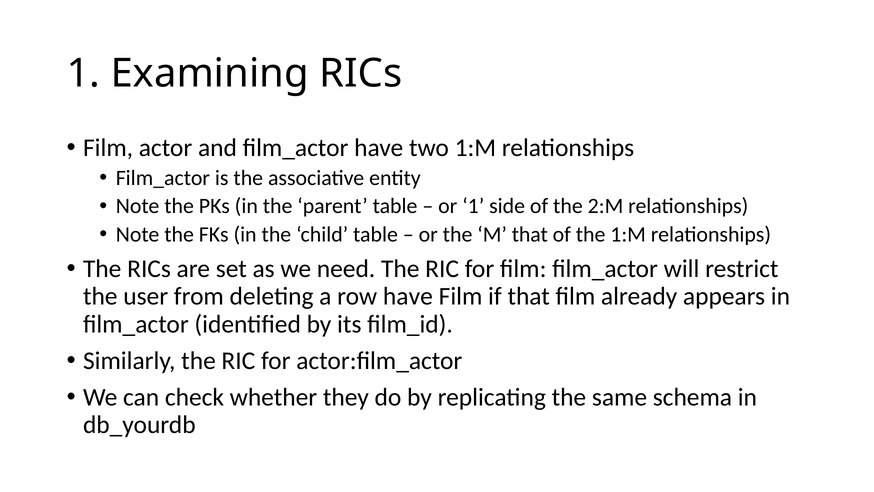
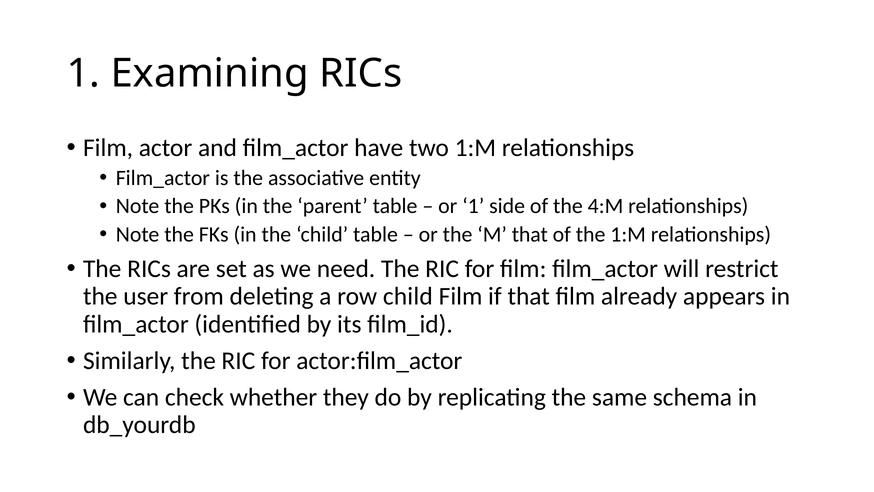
2:M: 2:M -> 4:M
row have: have -> child
